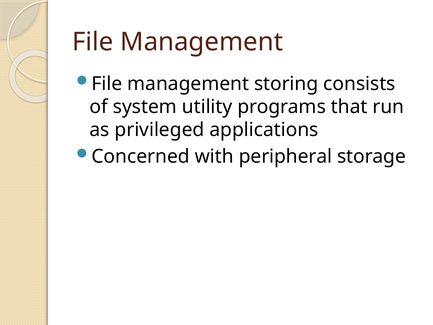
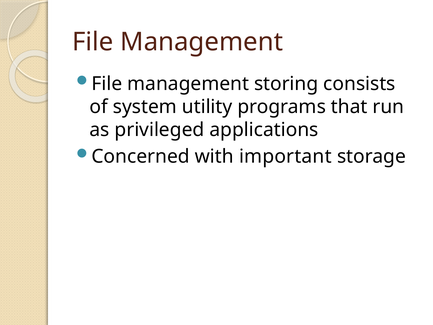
peripheral: peripheral -> important
